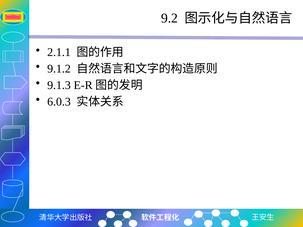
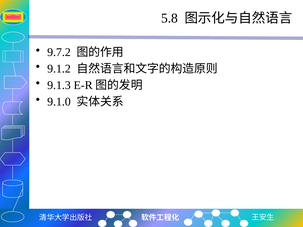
9.2: 9.2 -> 5.8
2.1.1: 2.1.1 -> 9.7.2
6.0.3: 6.0.3 -> 9.1.0
